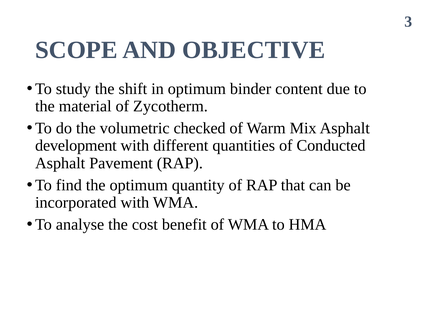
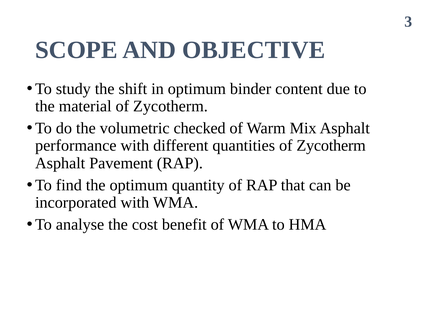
development: development -> performance
quantities of Conducted: Conducted -> Zycotherm
